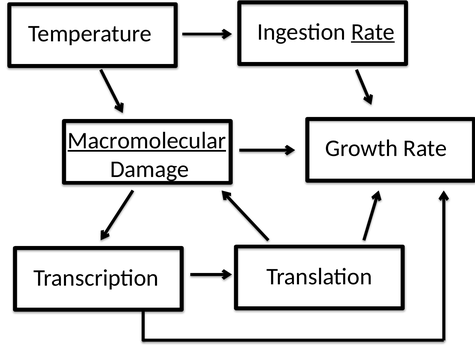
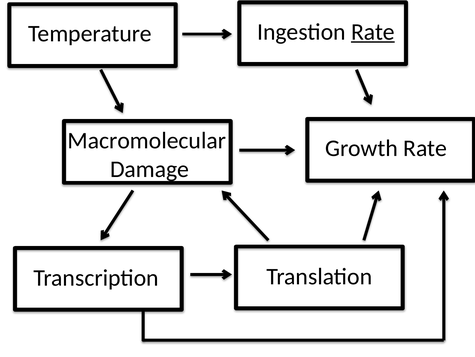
Macromolecular underline: present -> none
